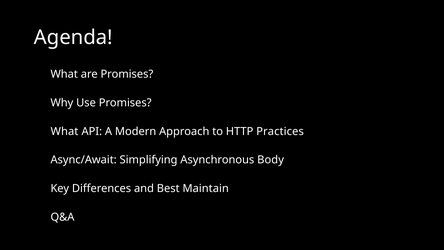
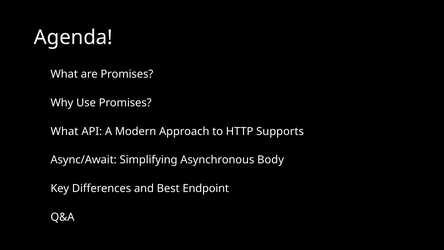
Practices: Practices -> Supports
Maintain: Maintain -> Endpoint
